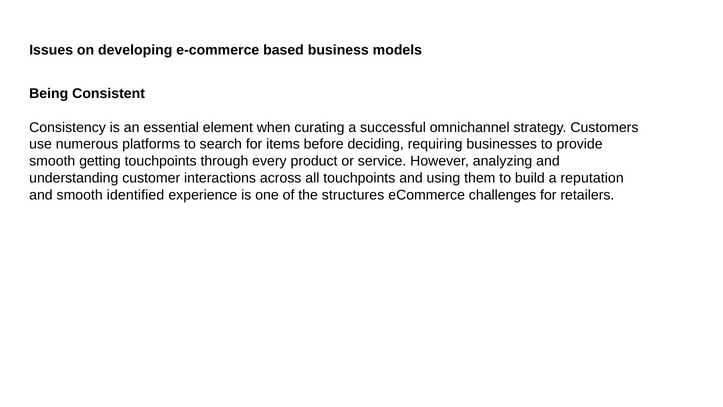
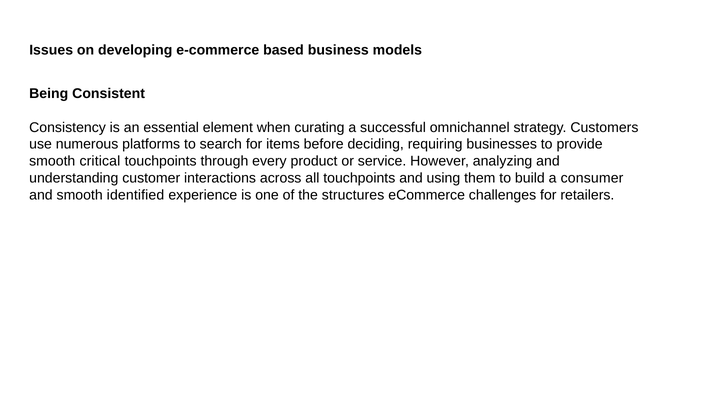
getting: getting -> critical
reputation: reputation -> consumer
